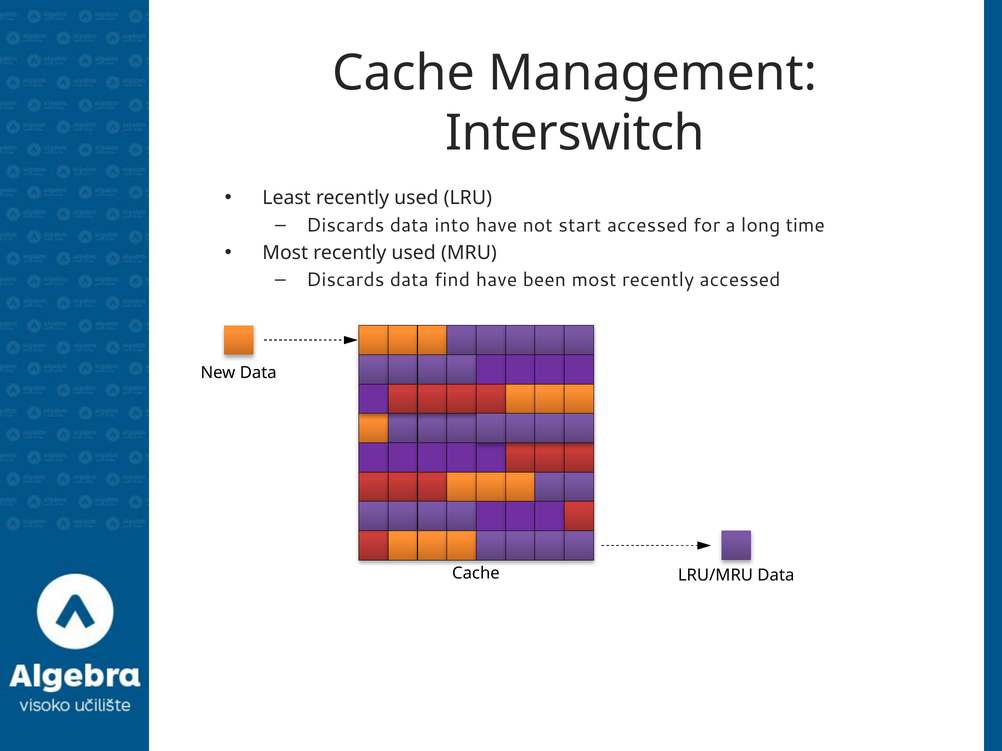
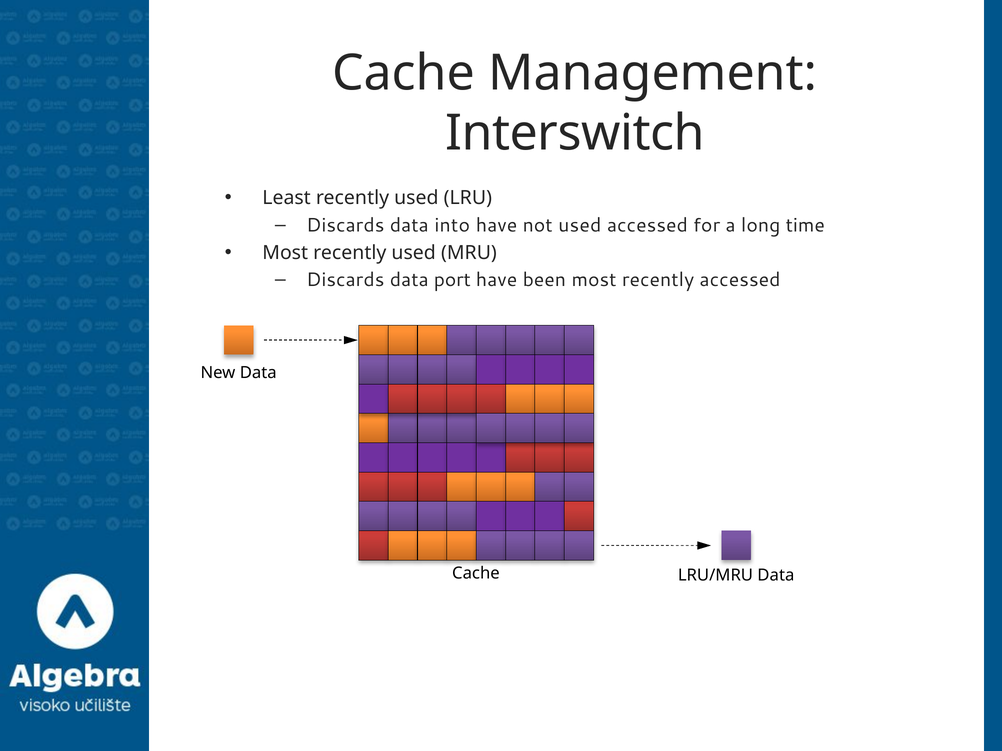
not start: start -> used
find: find -> port
